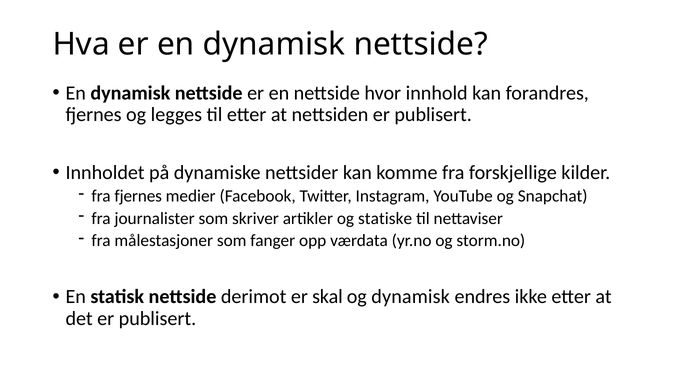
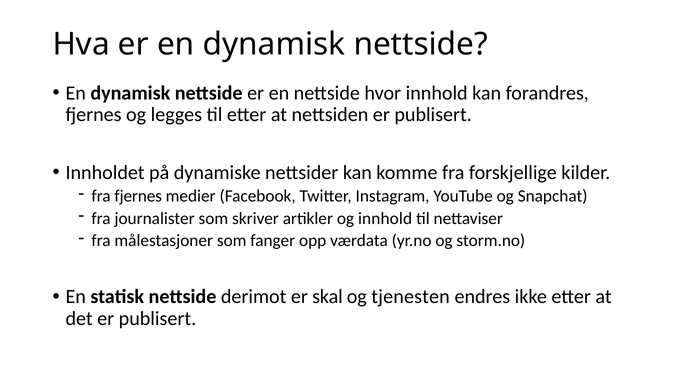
og statiske: statiske -> innhold
og dynamisk: dynamisk -> tjenesten
